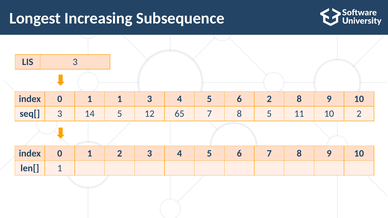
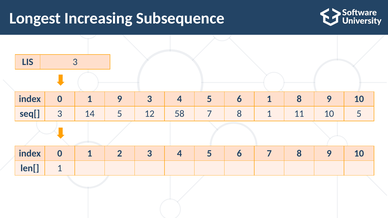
1 1: 1 -> 9
6 2: 2 -> 1
65: 65 -> 58
8 5: 5 -> 1
10 2: 2 -> 5
